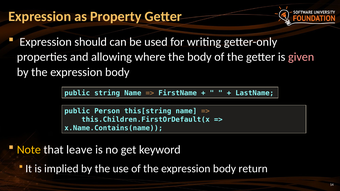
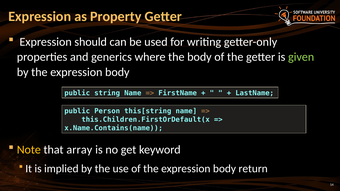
allowing: allowing -> generics
given colour: pink -> light green
leave: leave -> array
